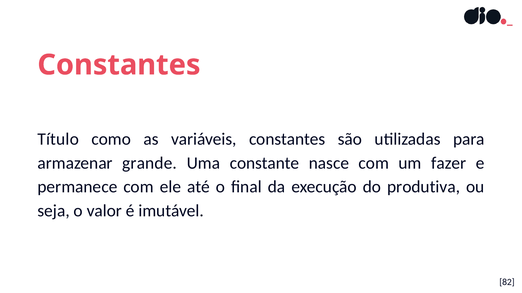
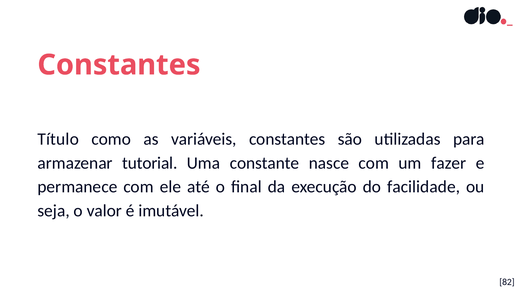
grande: grande -> tutorial
produtiva: produtiva -> facilidade
